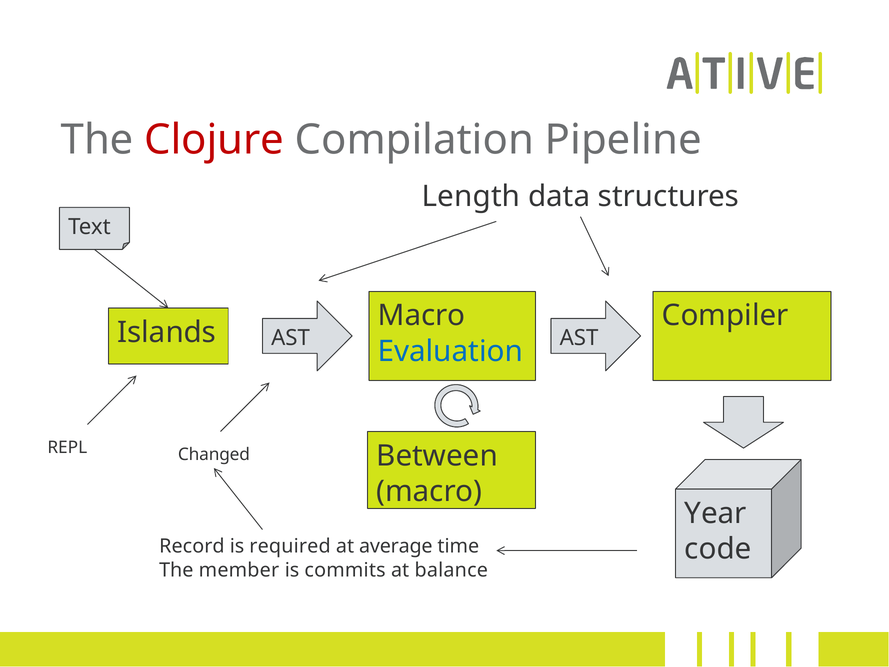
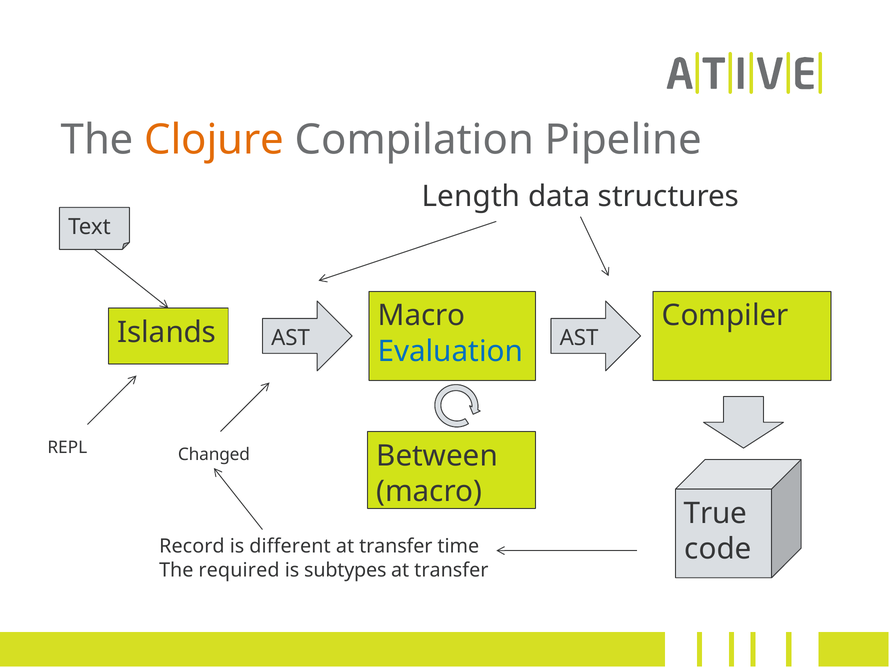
Clojure colour: red -> orange
Year: Year -> True
required: required -> different
average at (396, 546): average -> transfer
member: member -> required
commits: commits -> subtypes
balance at (451, 570): balance -> transfer
